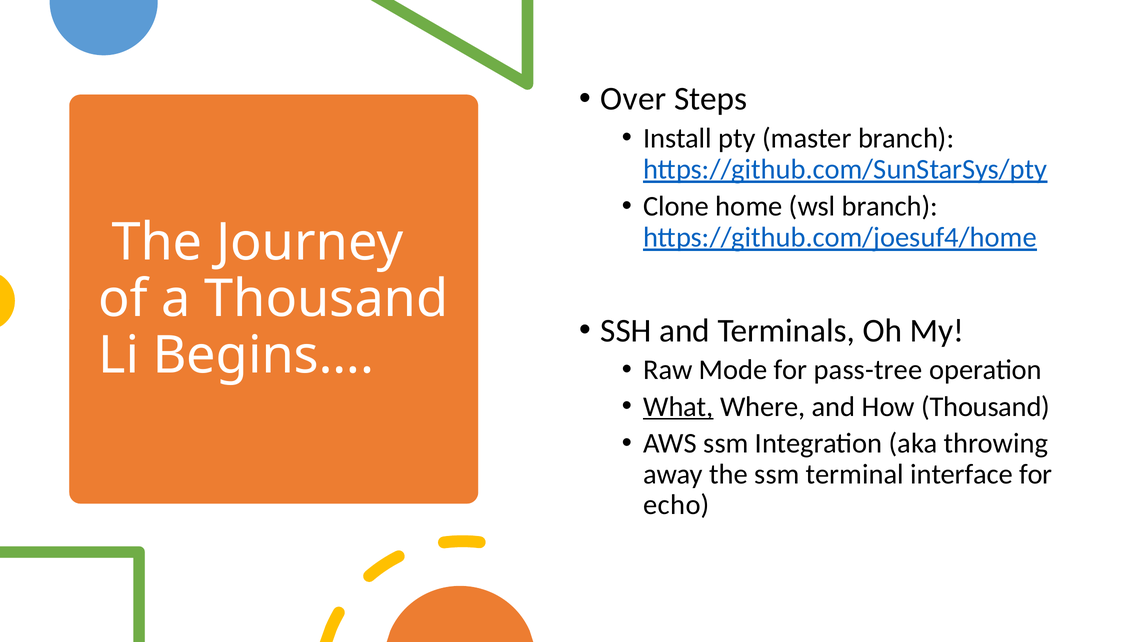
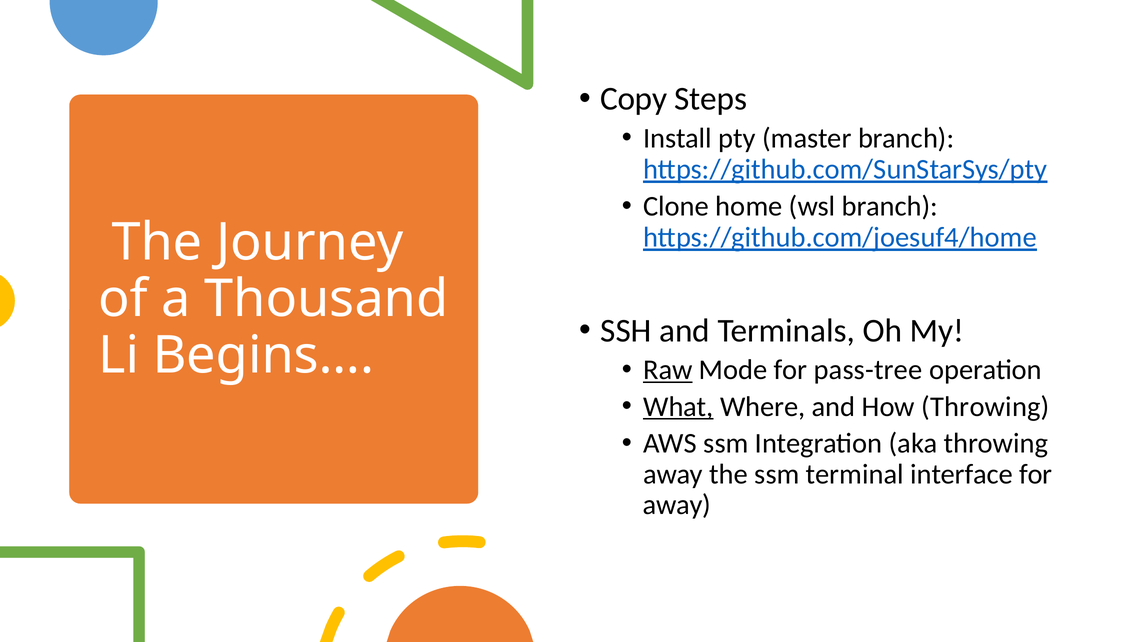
Over: Over -> Copy
Raw underline: none -> present
How Thousand: Thousand -> Throwing
echo at (676, 505): echo -> away
